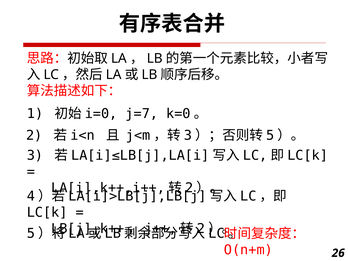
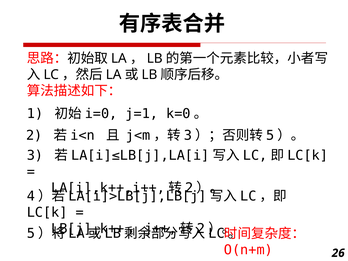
j=7: j=7 -> j=1
